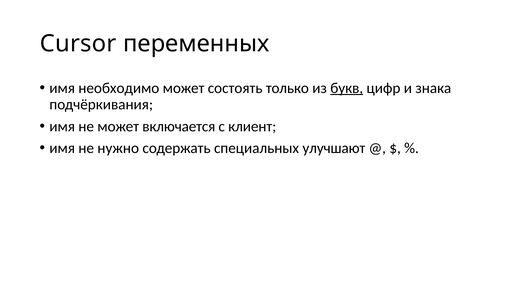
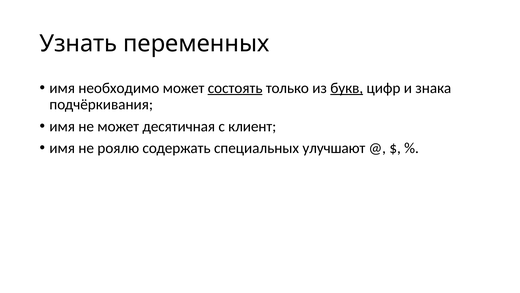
Cursor: Cursor -> Узнать
состоять underline: none -> present
включается: включается -> десятичная
нужно: нужно -> роялю
